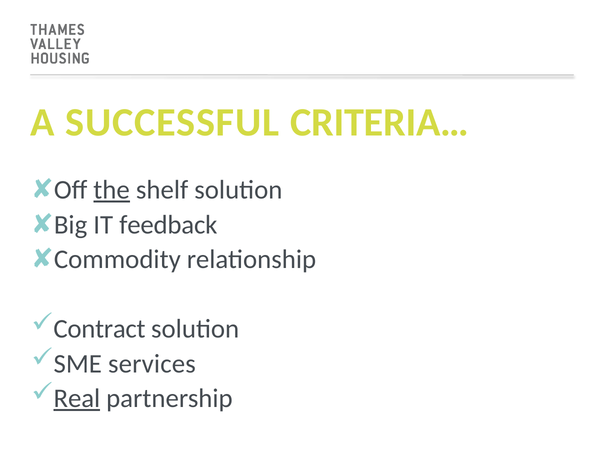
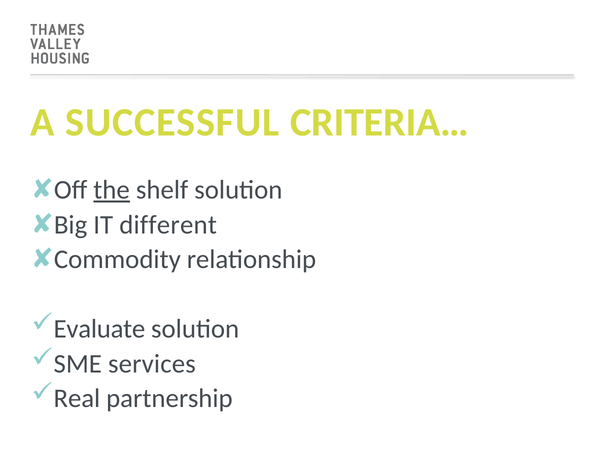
feedback: feedback -> different
Contract: Contract -> Evaluate
Real underline: present -> none
